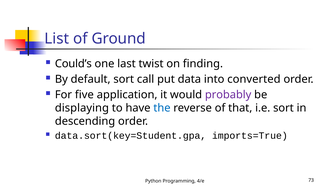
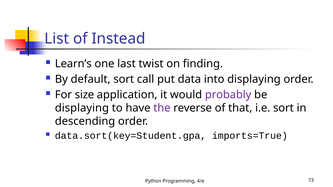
Ground: Ground -> Instead
Could’s: Could’s -> Learn’s
into converted: converted -> displaying
five: five -> size
the colour: blue -> purple
